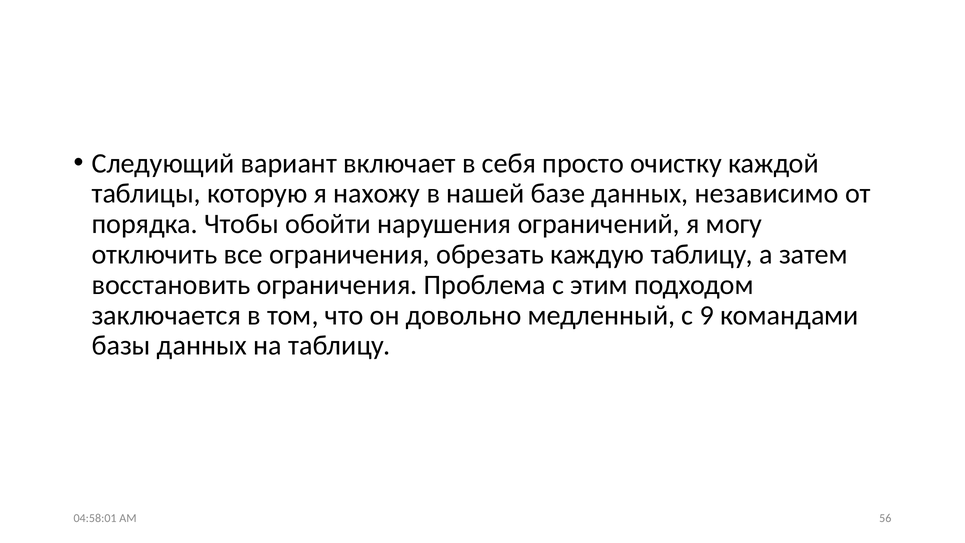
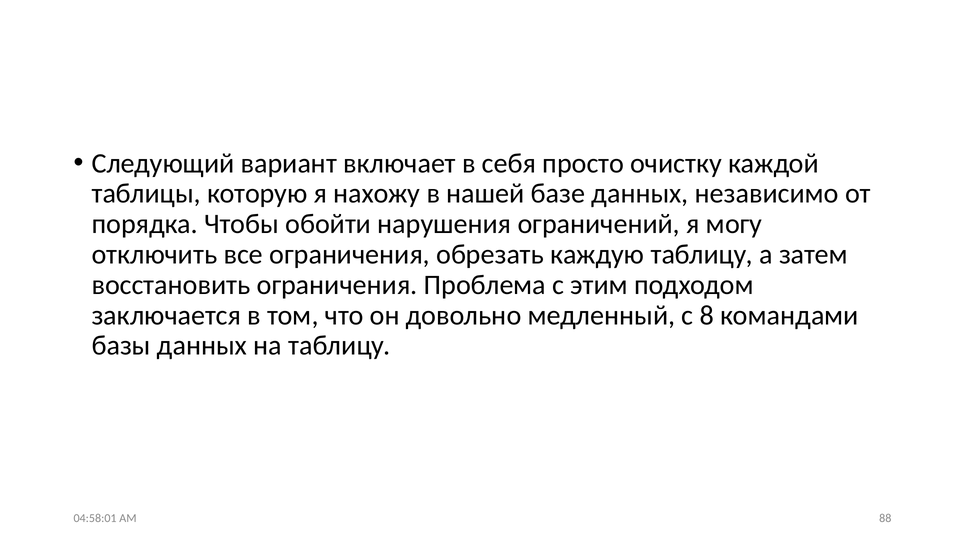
9: 9 -> 8
56: 56 -> 88
